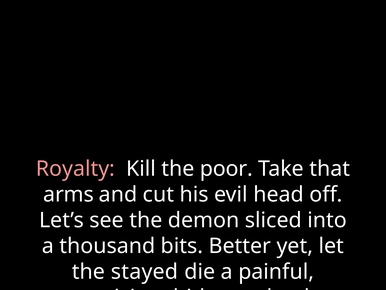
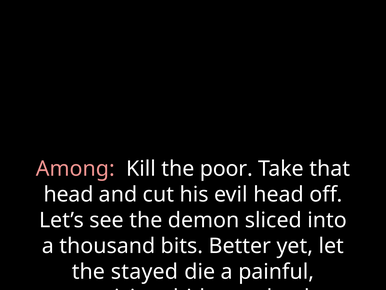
Royalty: Royalty -> Among
arms at (69, 194): arms -> head
